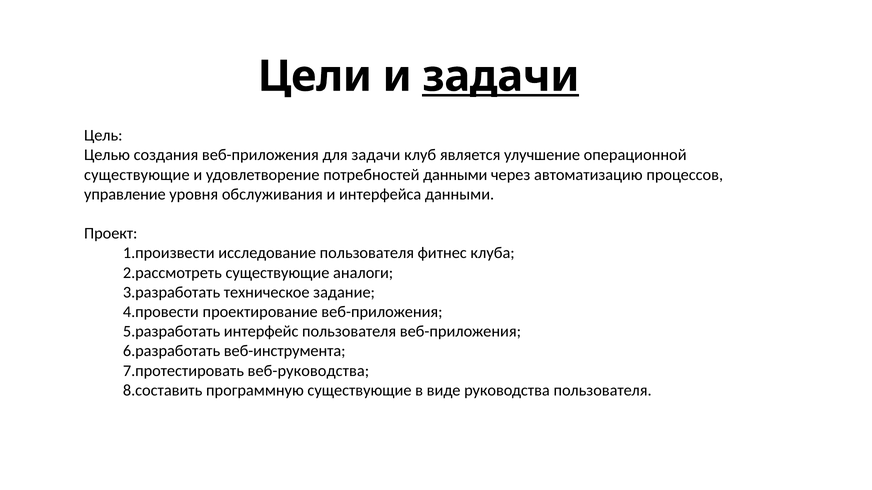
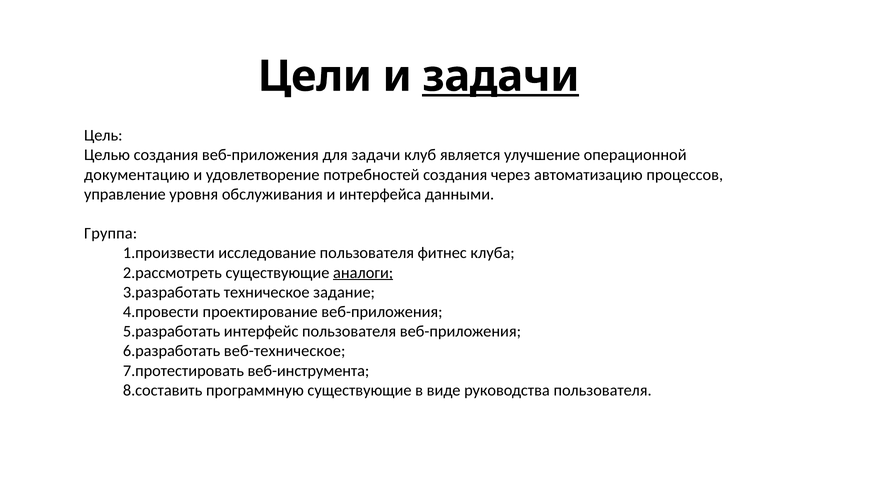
существующие at (137, 175): существующие -> документацию
потребностей данными: данными -> создания
Проект: Проект -> Группа
аналоги underline: none -> present
веб-инструмента: веб-инструмента -> веб-техническое
веб-руководства: веб-руководства -> веб-инструмента
